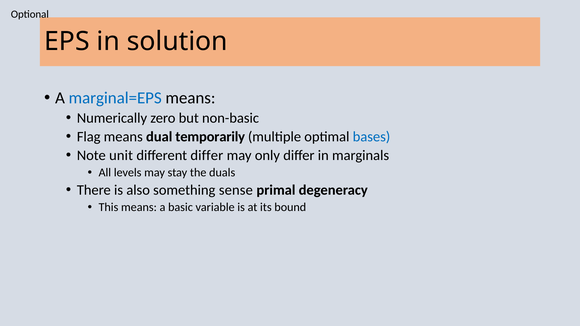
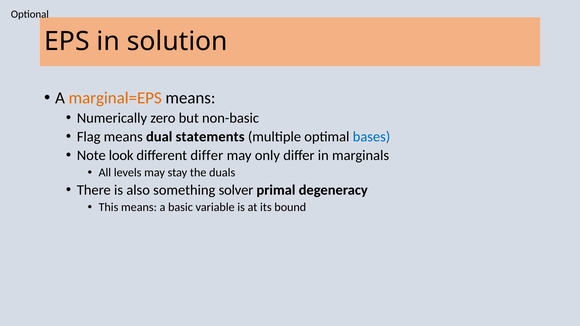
marginal=EPS colour: blue -> orange
temporarily: temporarily -> statements
unit: unit -> look
sense: sense -> solver
